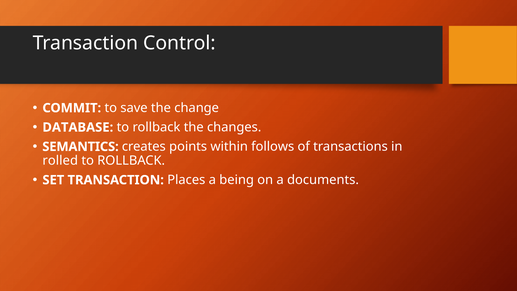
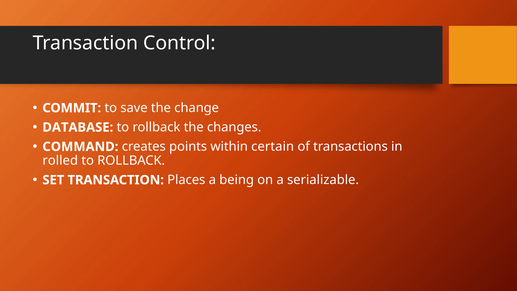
SEMANTICS: SEMANTICS -> COMMAND
follows: follows -> certain
documents: documents -> serializable
